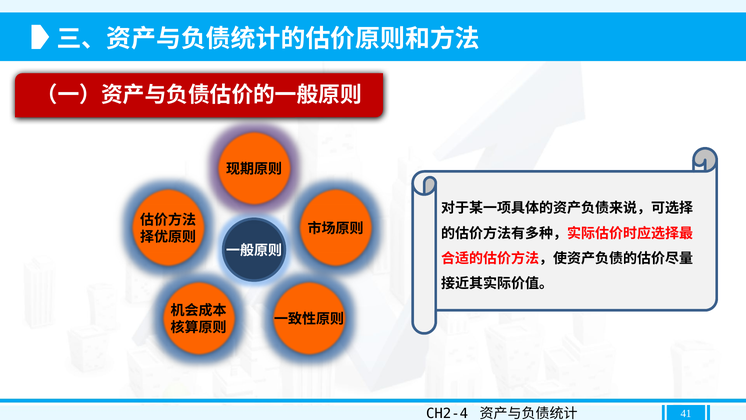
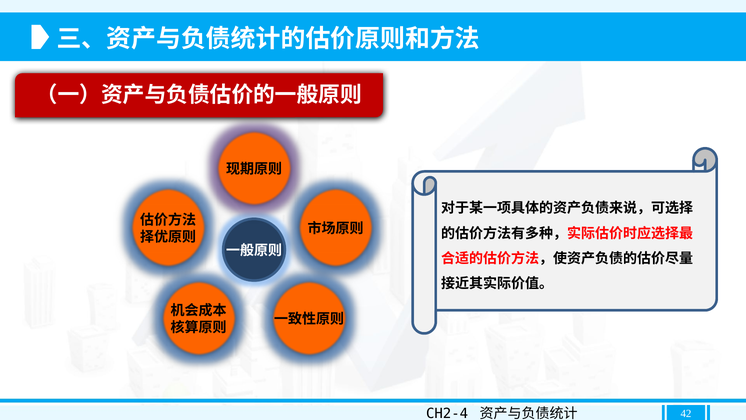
41: 41 -> 42
